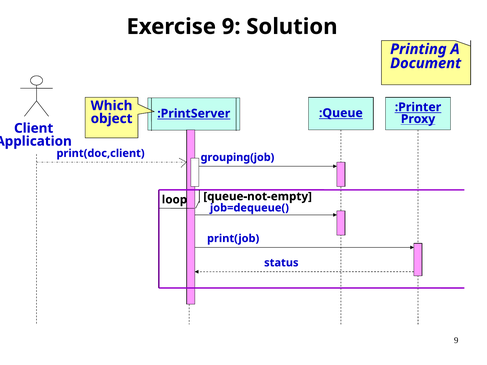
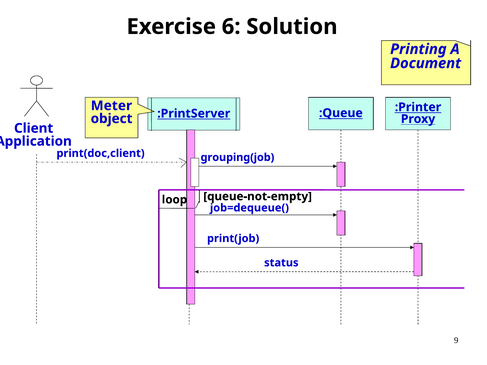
Exercise 9: 9 -> 6
Which: Which -> Meter
